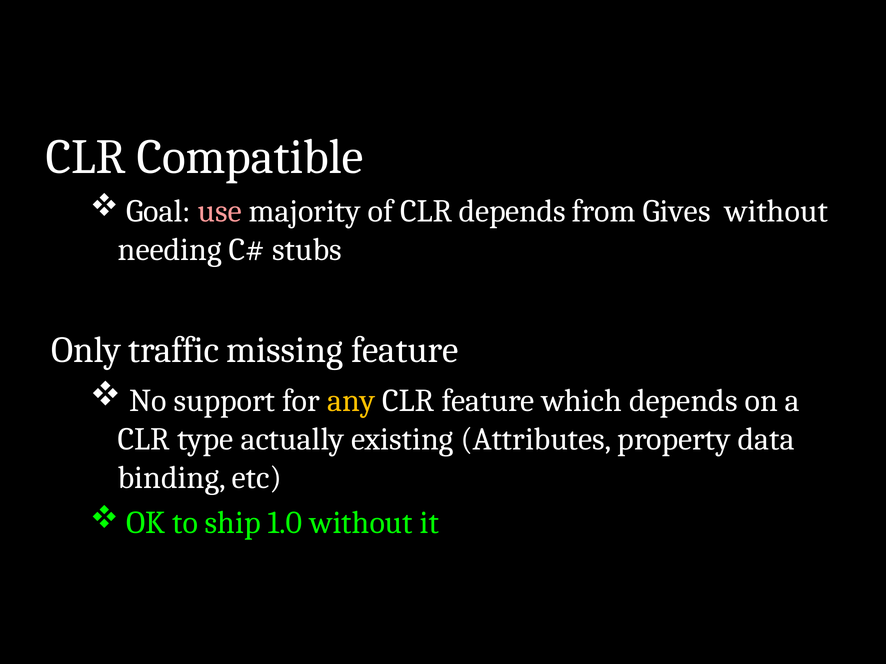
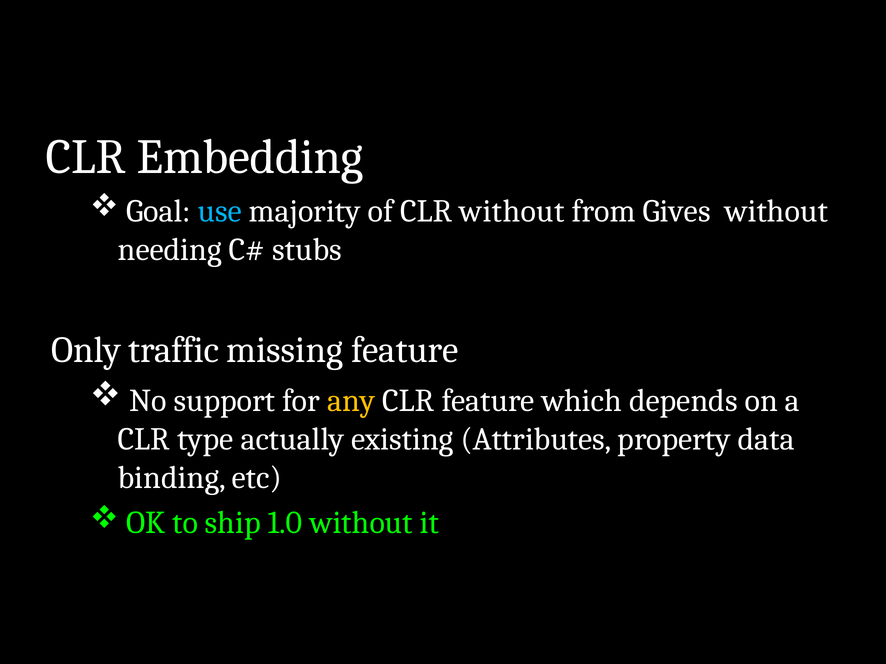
Compatible: Compatible -> Embedding
use colour: pink -> light blue
CLR depends: depends -> without
